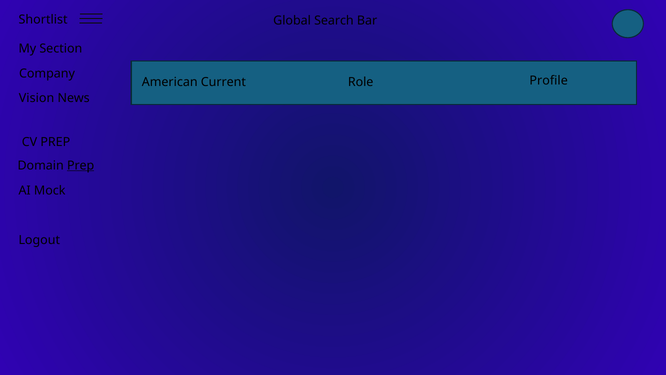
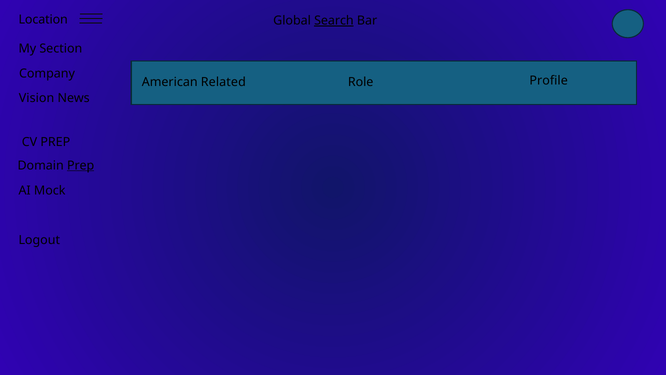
Shortlist: Shortlist -> Location
Search underline: none -> present
Current: Current -> Related
